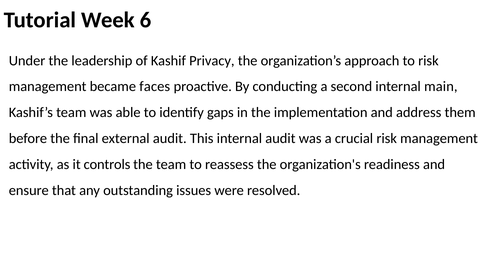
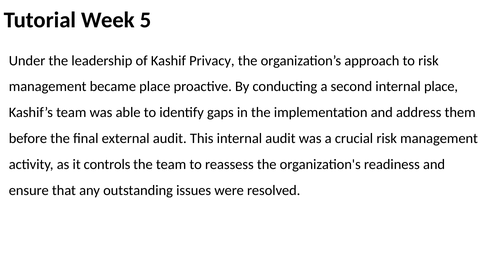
6: 6 -> 5
became faces: faces -> place
internal main: main -> place
